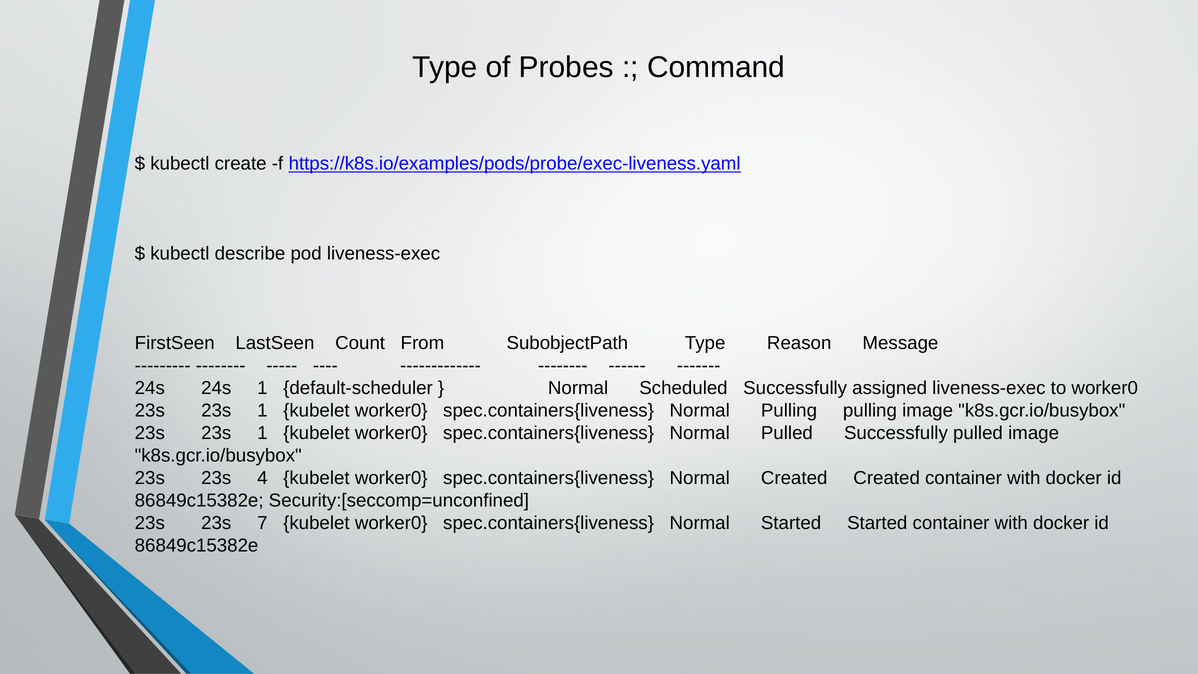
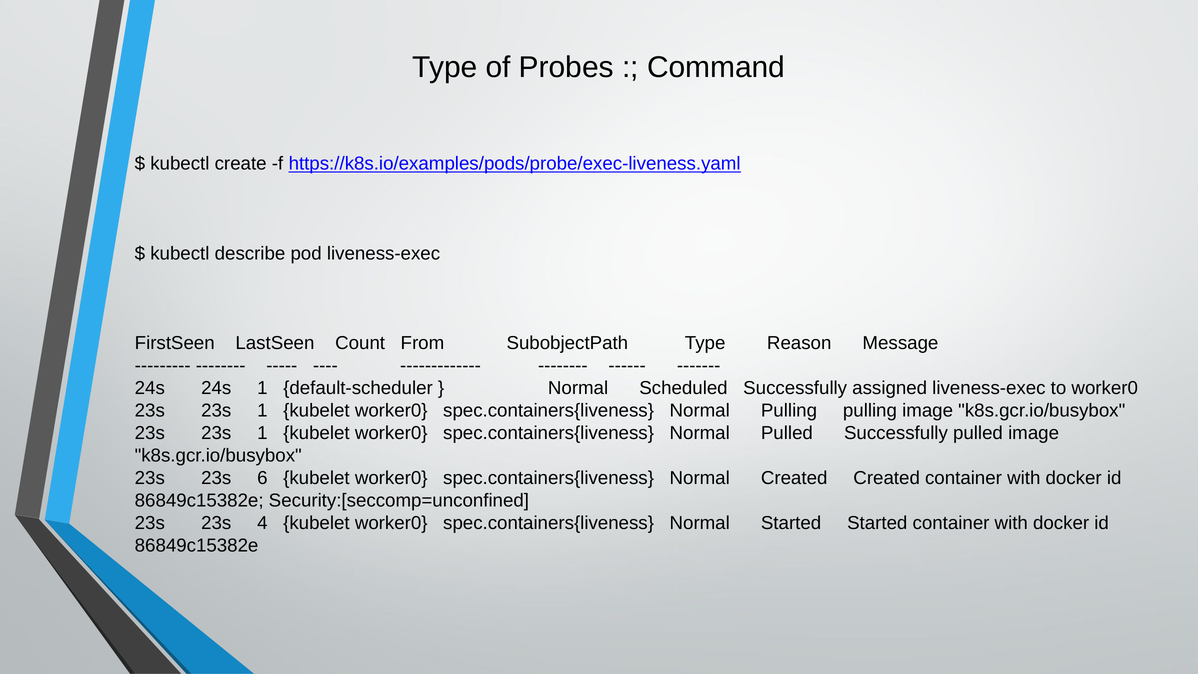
4: 4 -> 6
7: 7 -> 4
